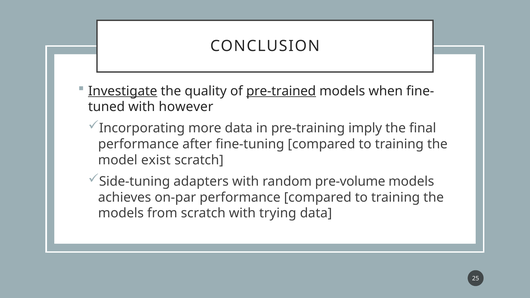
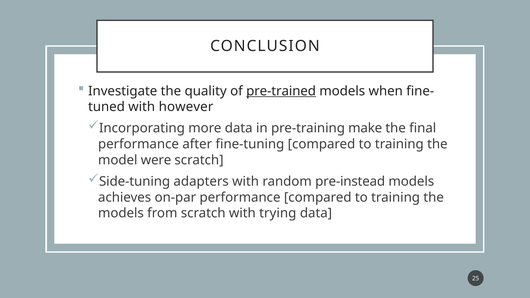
Investigate underline: present -> none
imply: imply -> make
exist: exist -> were
pre-volume: pre-volume -> pre-instead
